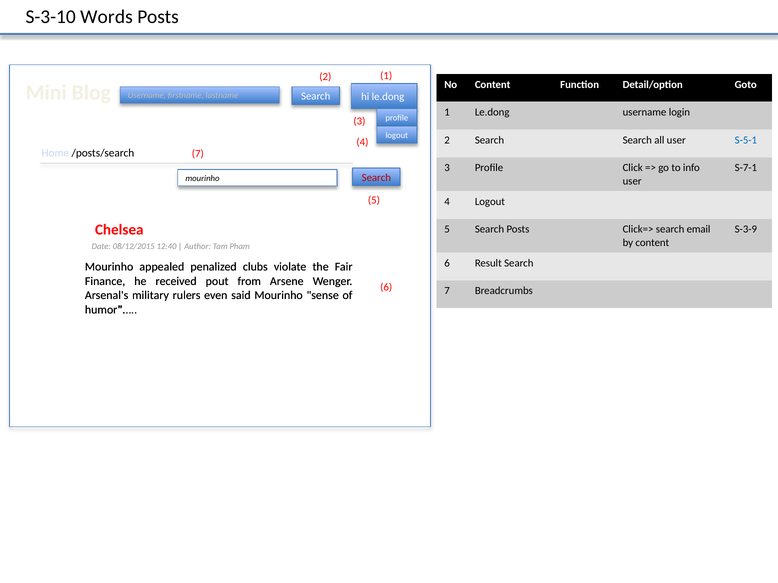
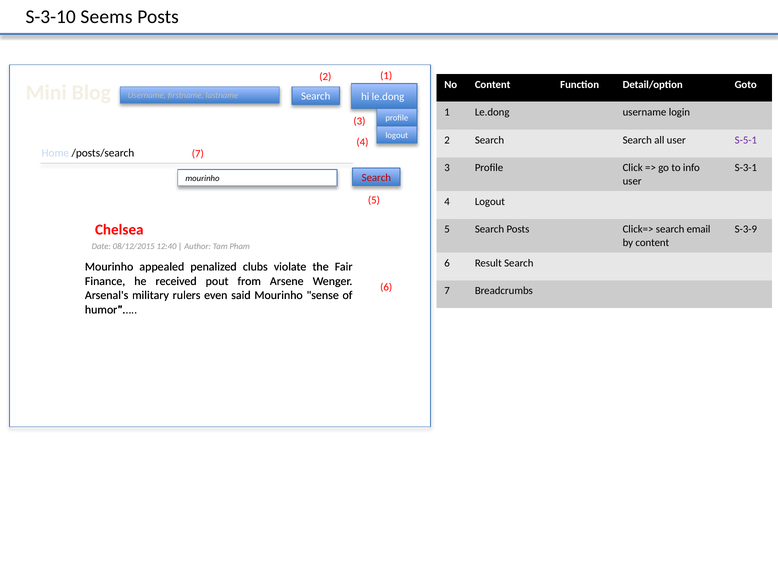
Words: Words -> Seems
S-5-1 colour: blue -> purple
S-7-1: S-7-1 -> S-3-1
